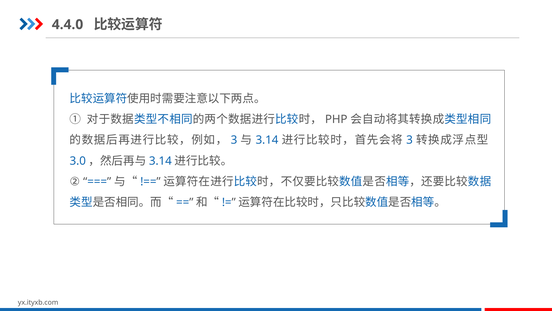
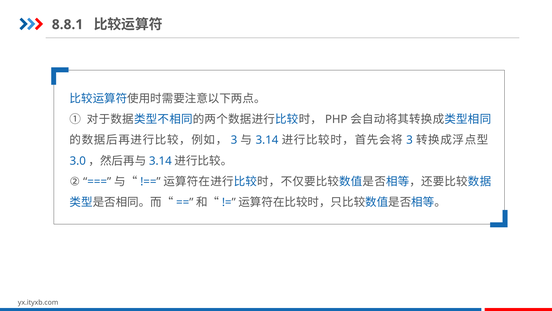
4.4.0: 4.4.0 -> 8.8.1
